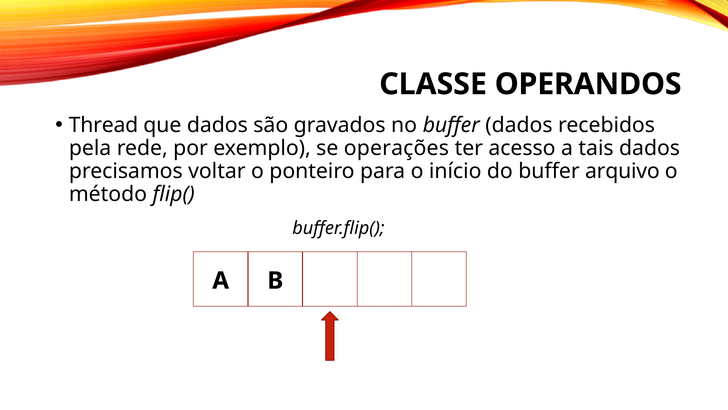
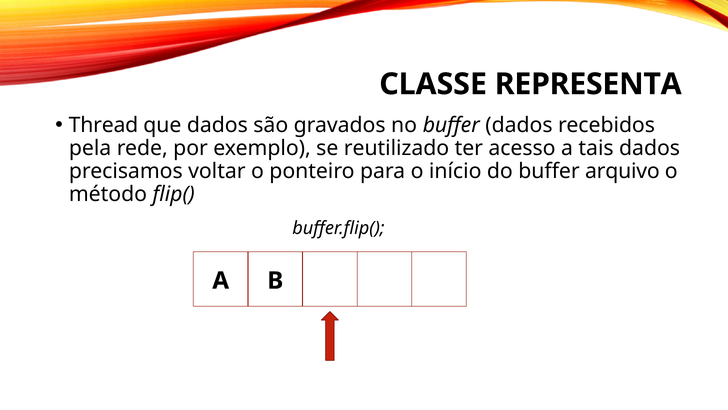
OPERANDOS: OPERANDOS -> REPRESENTA
operações: operações -> reutilizado
